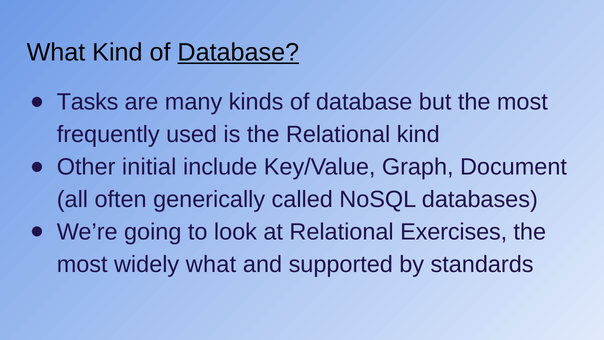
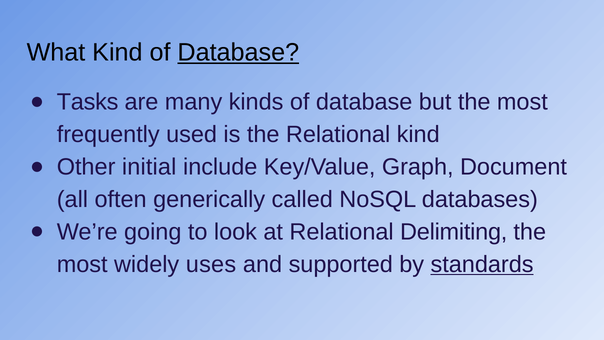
Exercises: Exercises -> Delimiting
widely what: what -> uses
standards underline: none -> present
